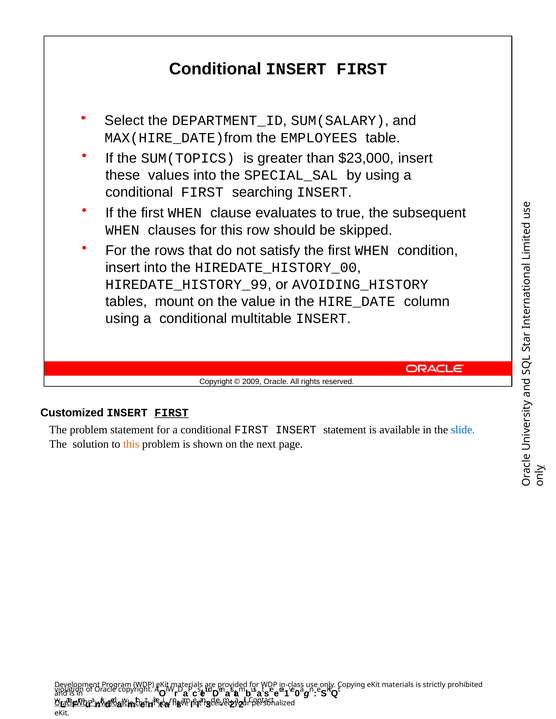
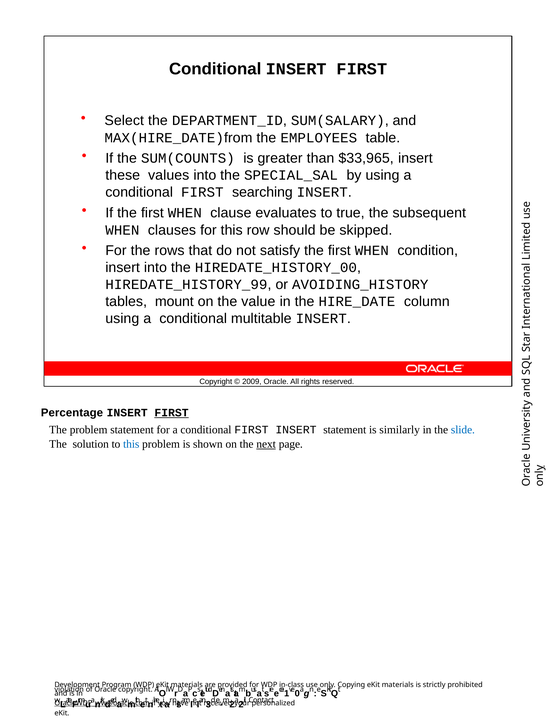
SUM(TOPICS: SUM(TOPICS -> SUM(COUNTS
$23,000: $23,000 -> $33,965
Customized: Customized -> Percentage
available: available -> similarly
this at (131, 444) colour: orange -> blue
next underline: none -> present
